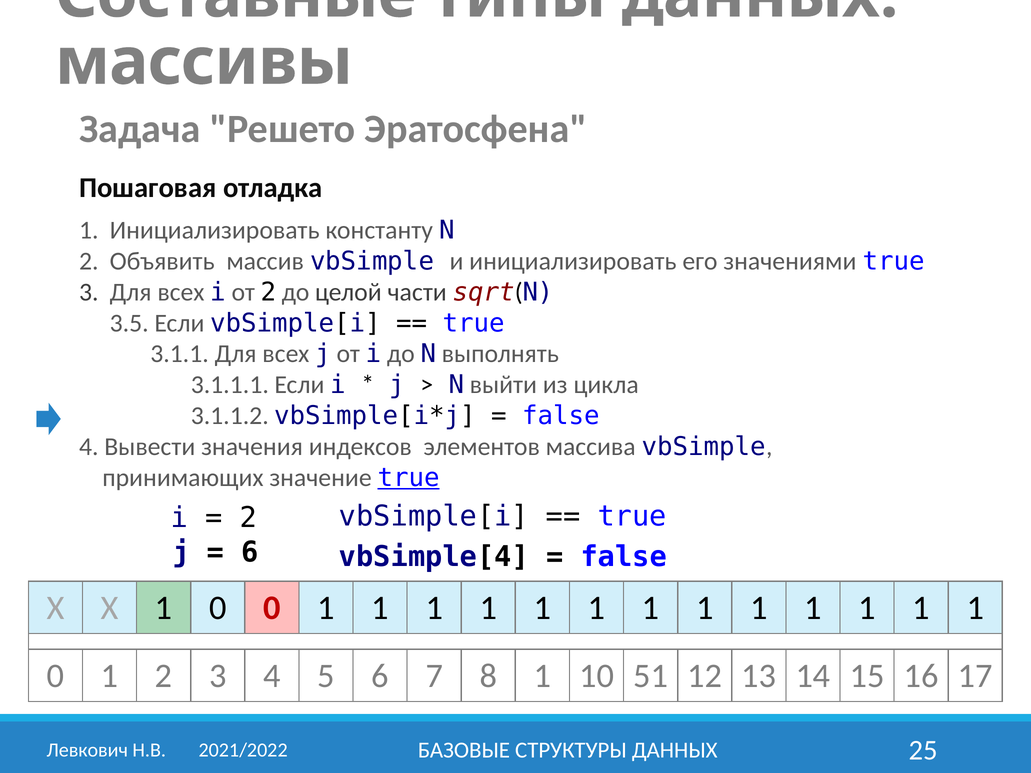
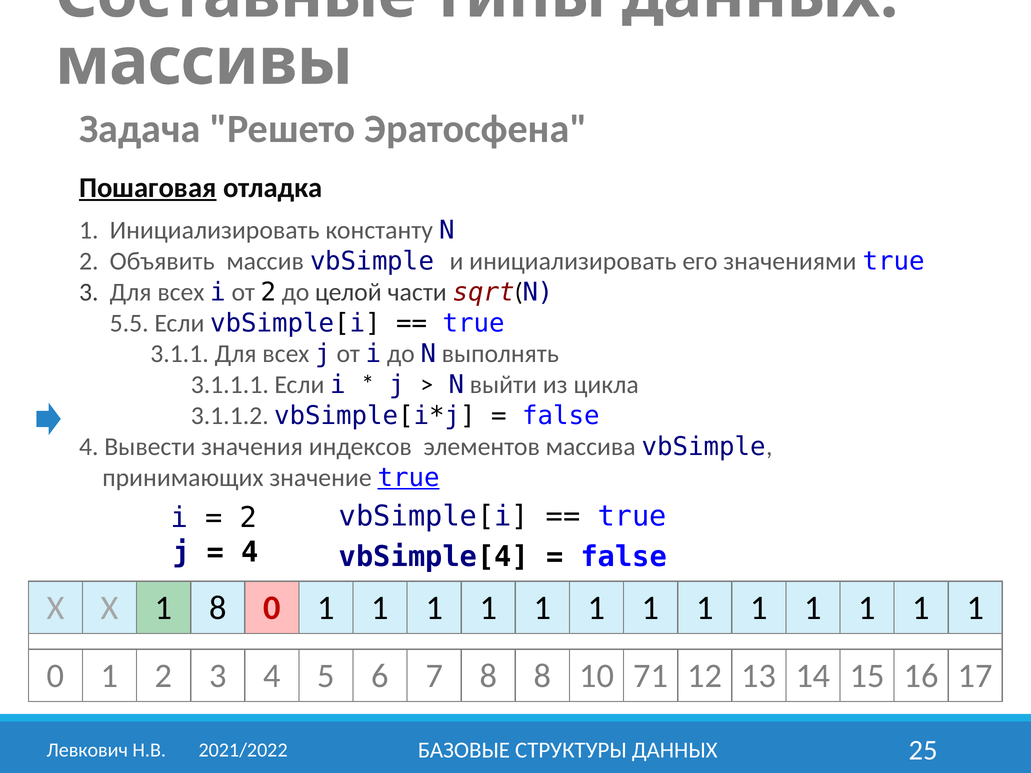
Пошаговая underline: none -> present
3.5: 3.5 -> 5.5
6 at (250, 552): 6 -> 4
X 1 0: 0 -> 8
8 1: 1 -> 8
51: 51 -> 71
